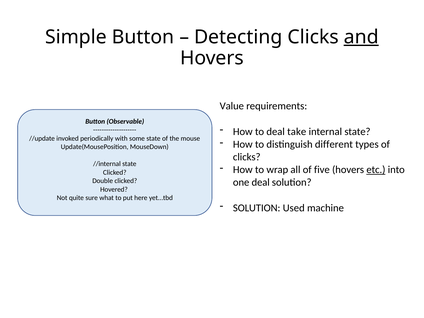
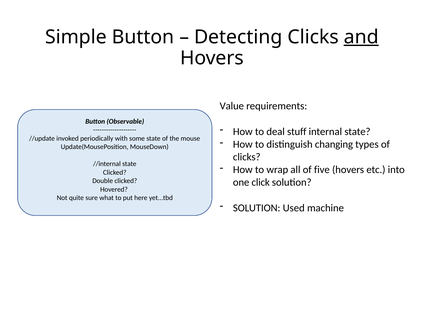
take: take -> stuff
different: different -> changing
etc underline: present -> none
one deal: deal -> click
